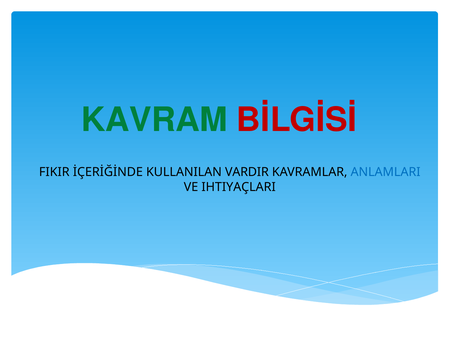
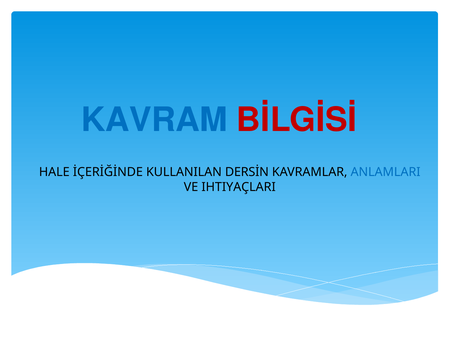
KAVRAM colour: green -> blue
FIKIR: FIKIR -> HALE
VARDIR: VARDIR -> DERSİN
